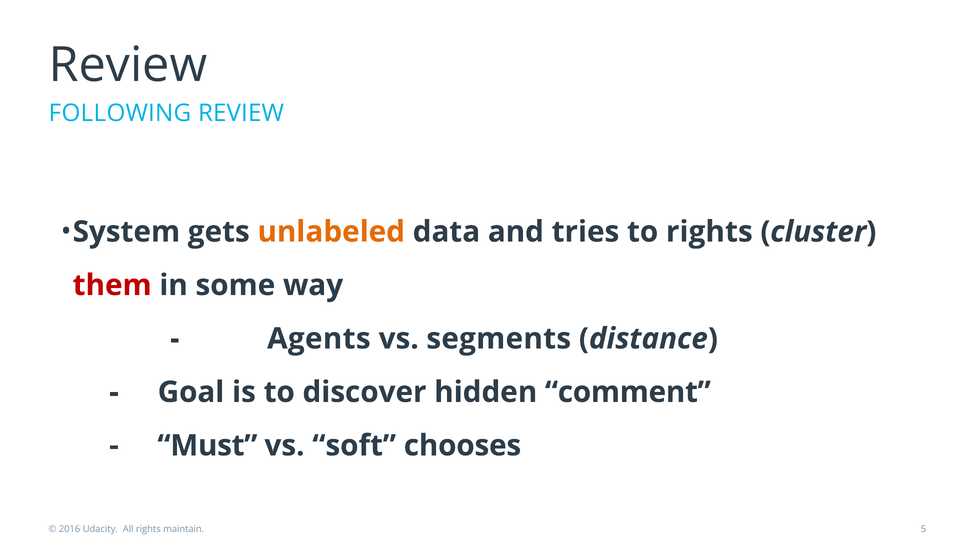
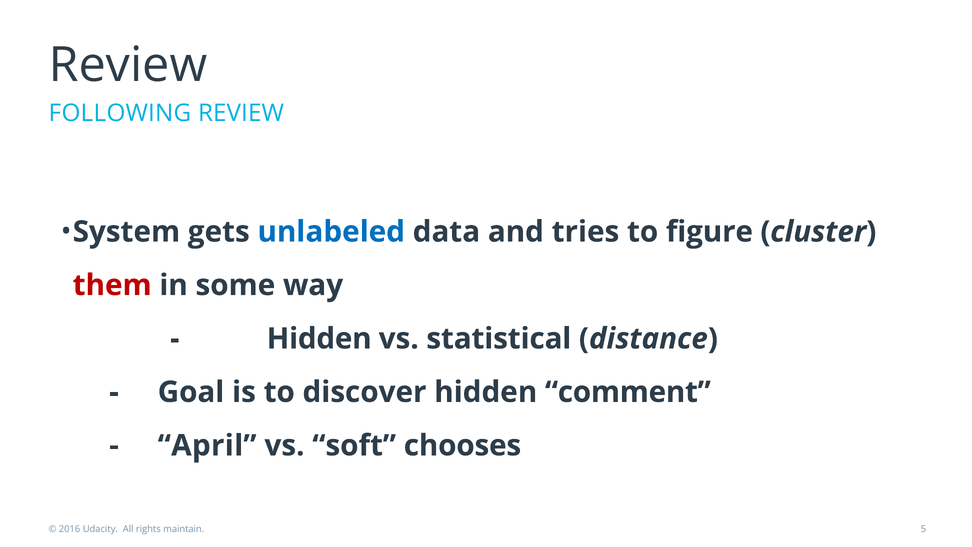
unlabeled colour: orange -> blue
to rights: rights -> figure
Agents at (319, 339): Agents -> Hidden
segments: segments -> statistical
Must: Must -> April
